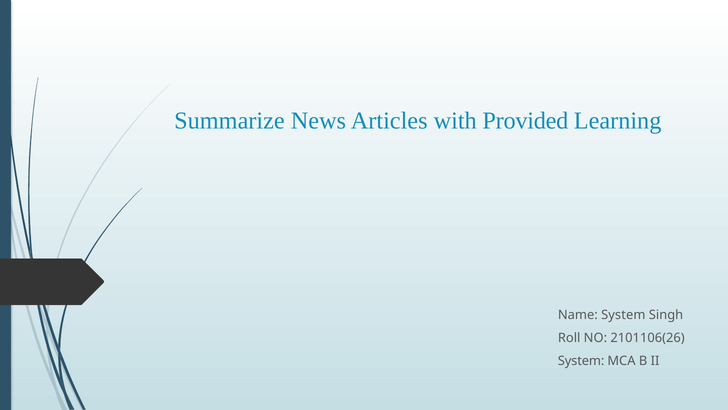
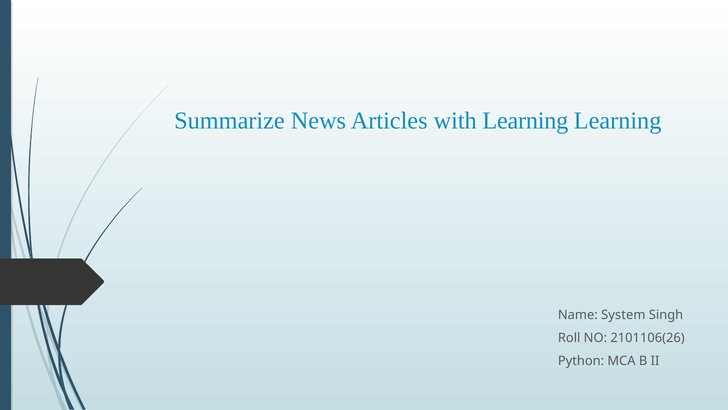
with Provided: Provided -> Learning
System at (581, 361): System -> Python
